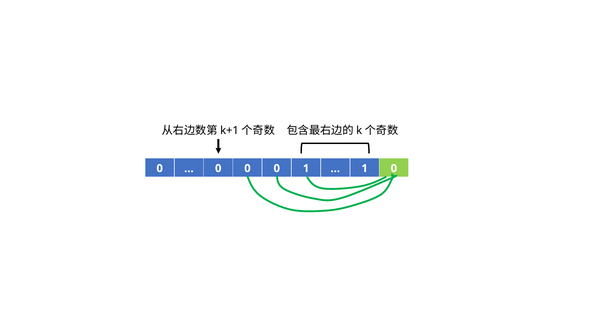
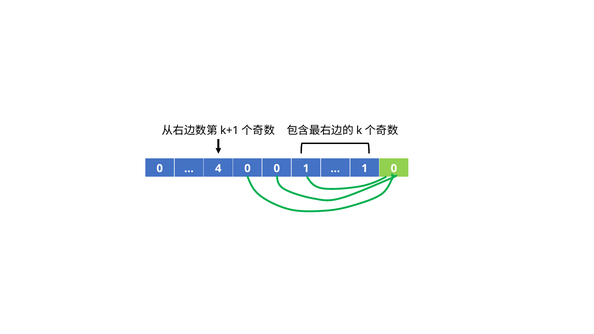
0 at (218, 168): 0 -> 4
